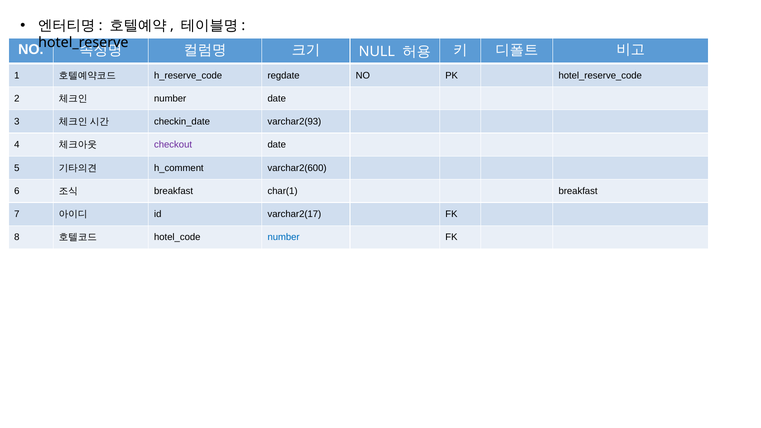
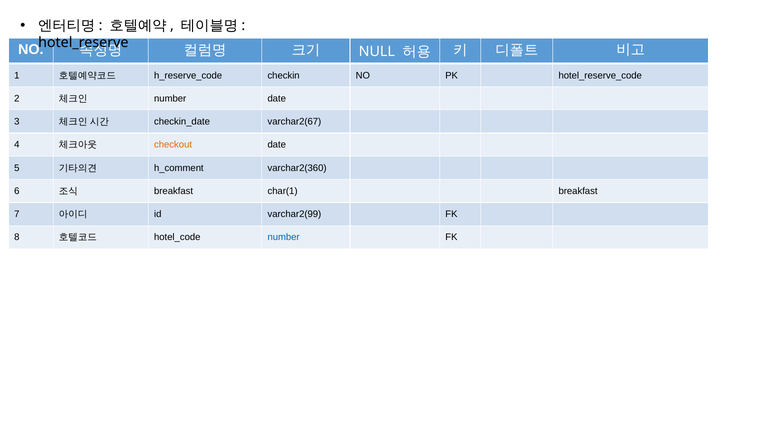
regdate: regdate -> checkin
varchar2(93: varchar2(93 -> varchar2(67
checkout colour: purple -> orange
varchar2(600: varchar2(600 -> varchar2(360
varchar2(17: varchar2(17 -> varchar2(99
